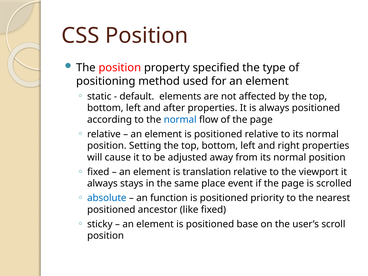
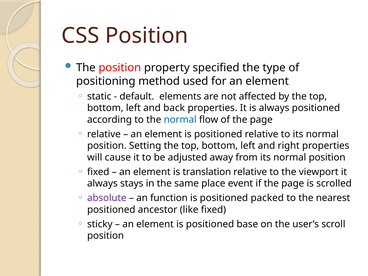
after: after -> back
absolute colour: blue -> purple
priority: priority -> packed
